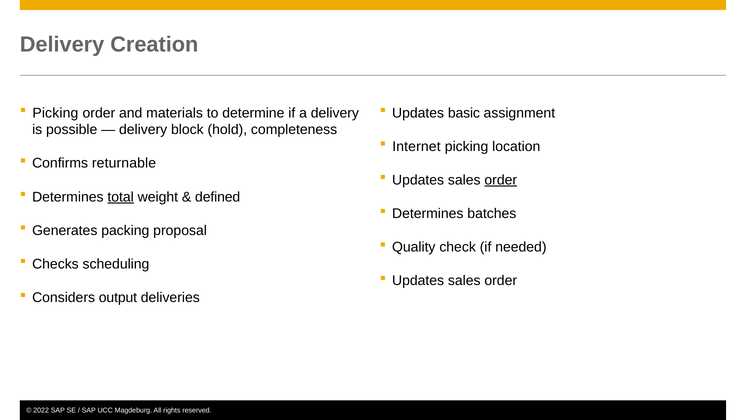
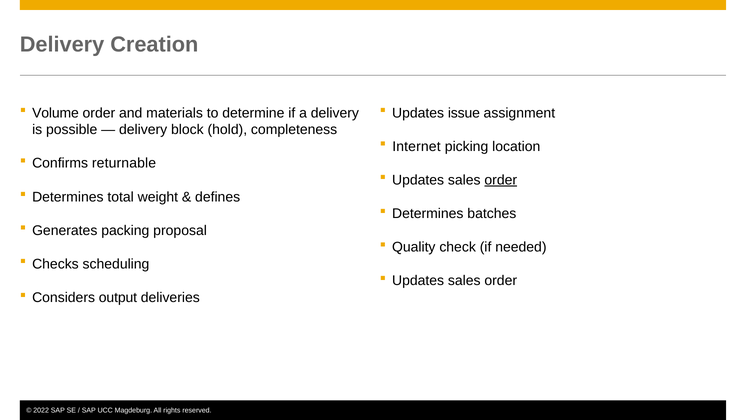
Picking at (55, 113): Picking -> Volume
basic: basic -> issue
total underline: present -> none
defined: defined -> defines
